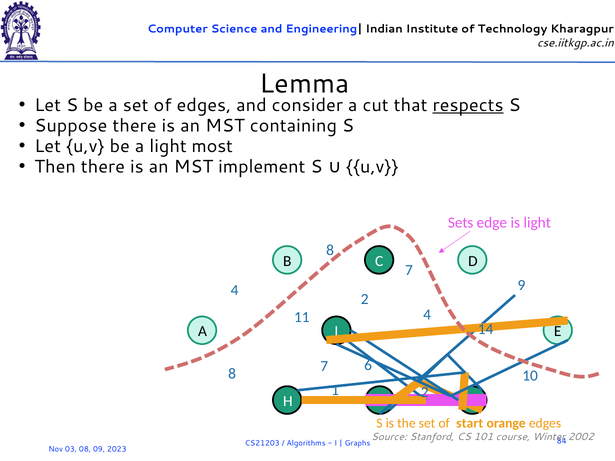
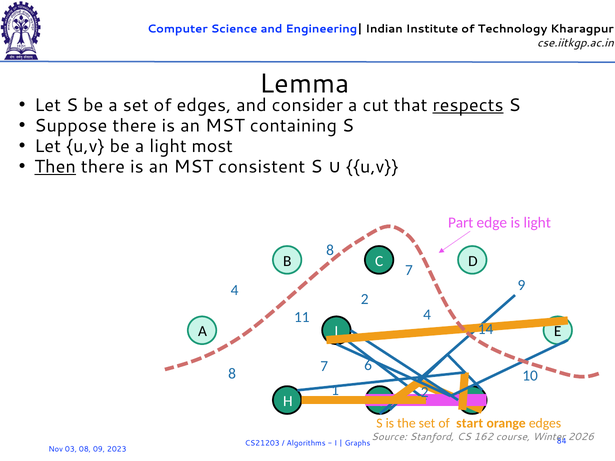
Then underline: none -> present
implement: implement -> consistent
Sets: Sets -> Part
101: 101 -> 162
2002: 2002 -> 2026
